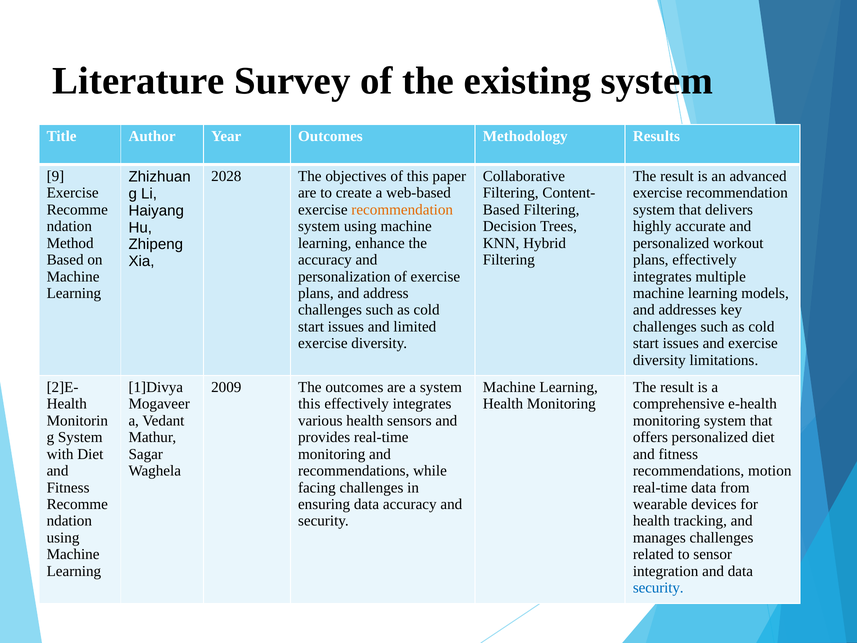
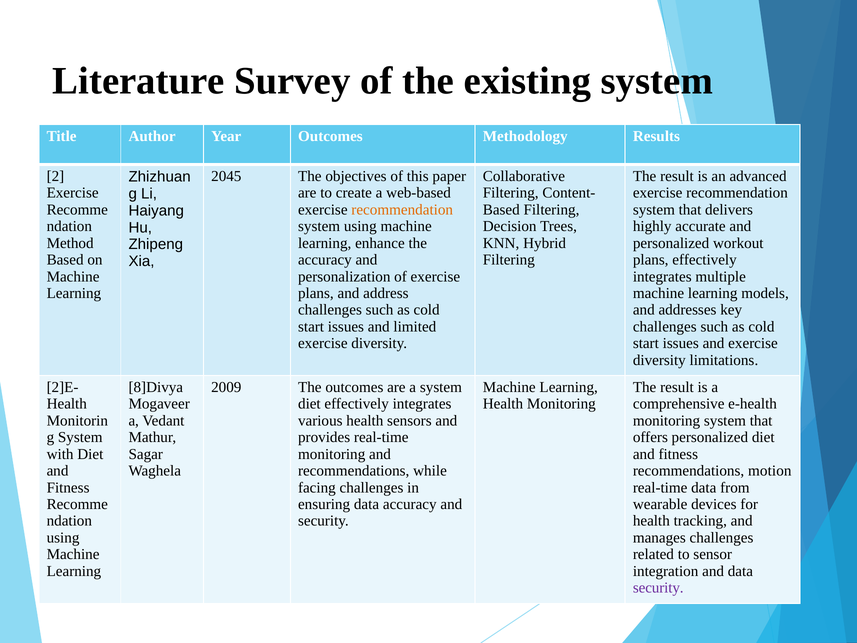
9: 9 -> 2
2028: 2028 -> 2045
1]Divya: 1]Divya -> 8]Divya
this at (309, 404): this -> diet
security at (658, 588) colour: blue -> purple
